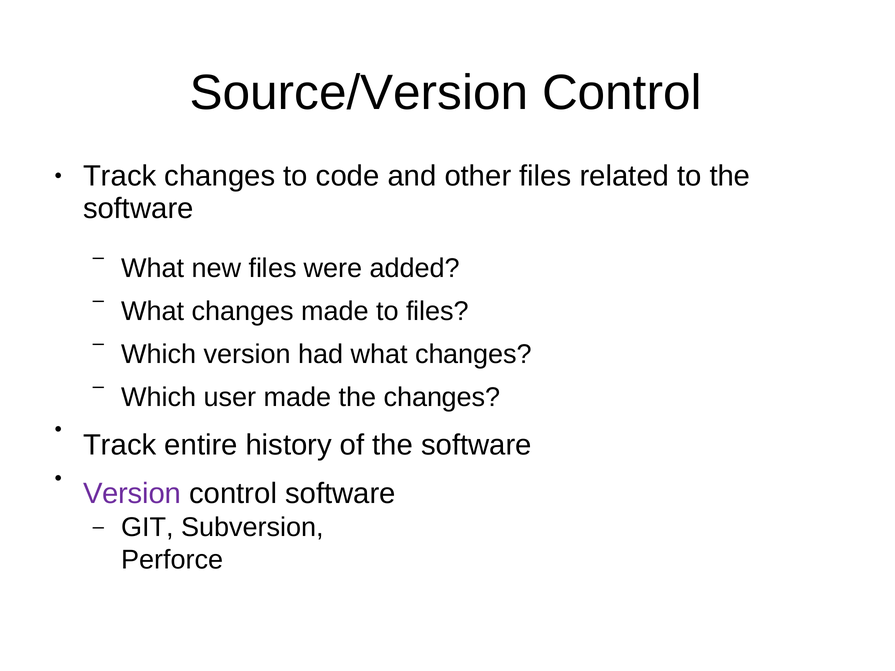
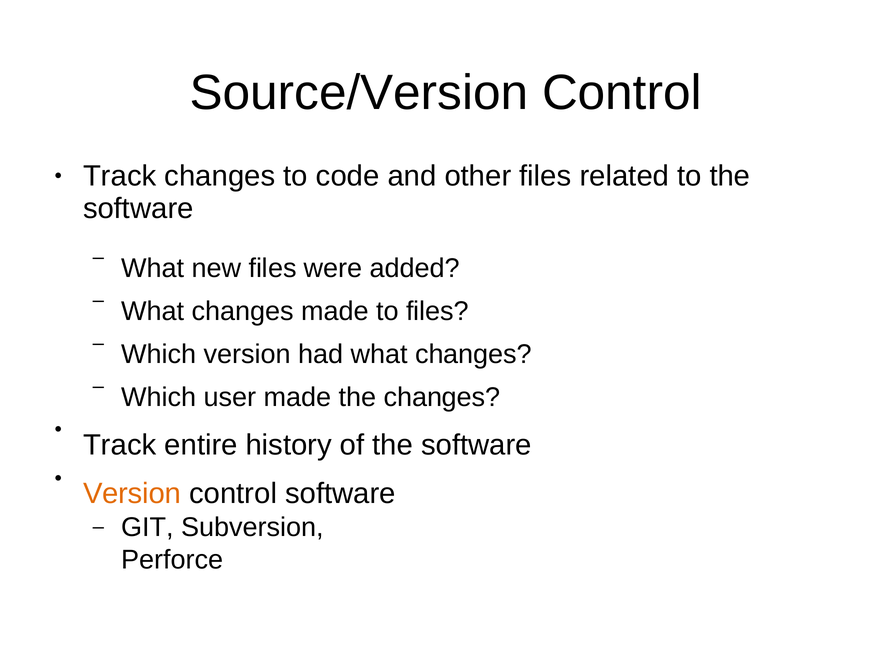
Version at (132, 493) colour: purple -> orange
